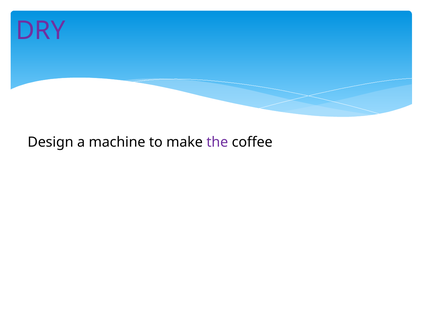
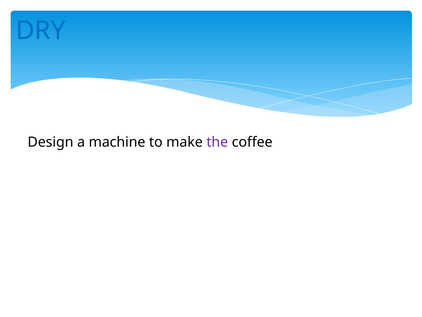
DRY colour: purple -> blue
